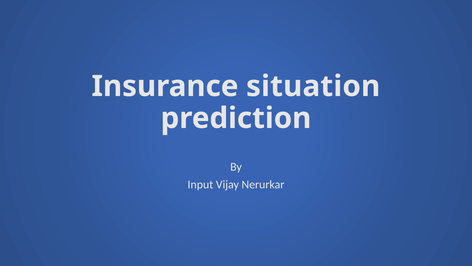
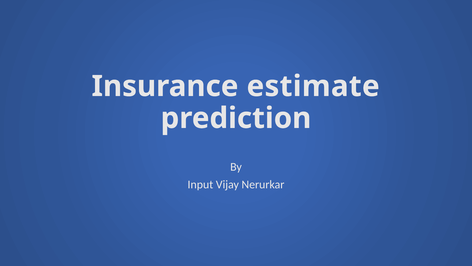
situation: situation -> estimate
